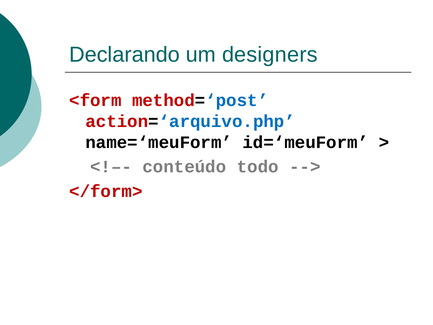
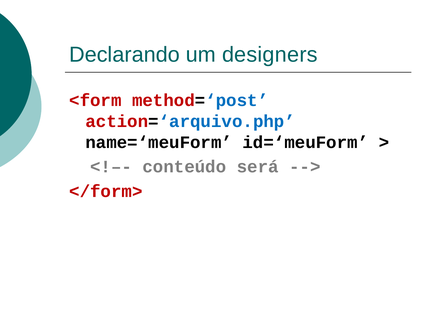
todo: todo -> será
